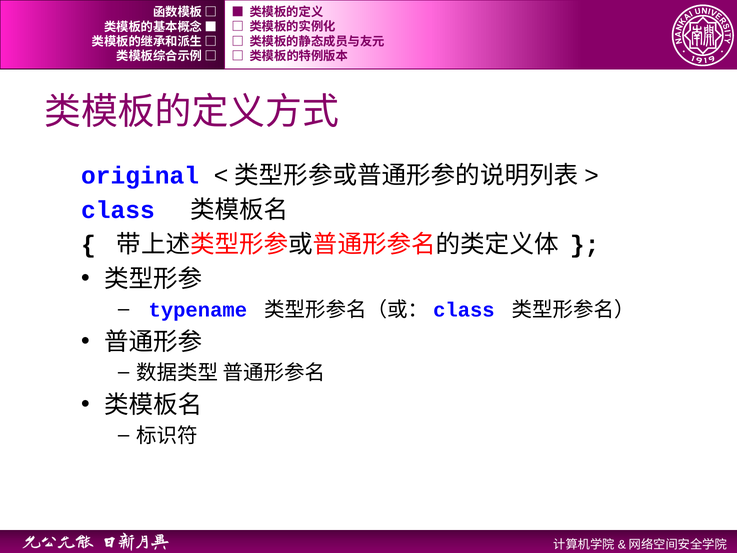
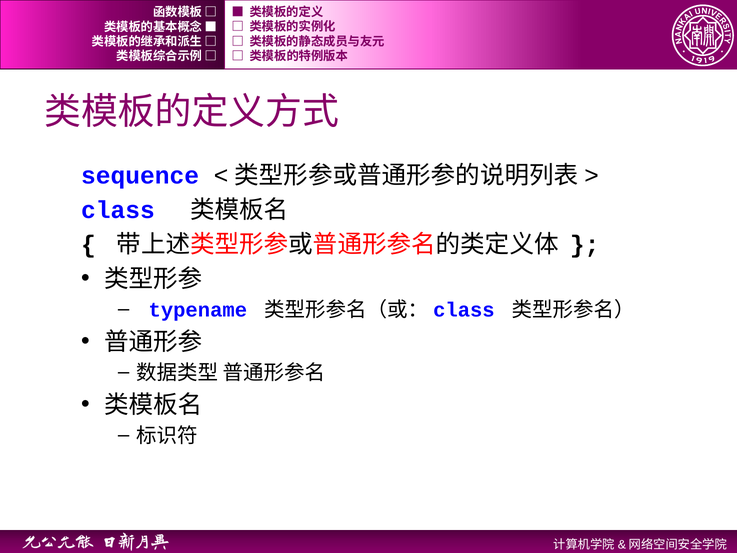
original: original -> sequence
